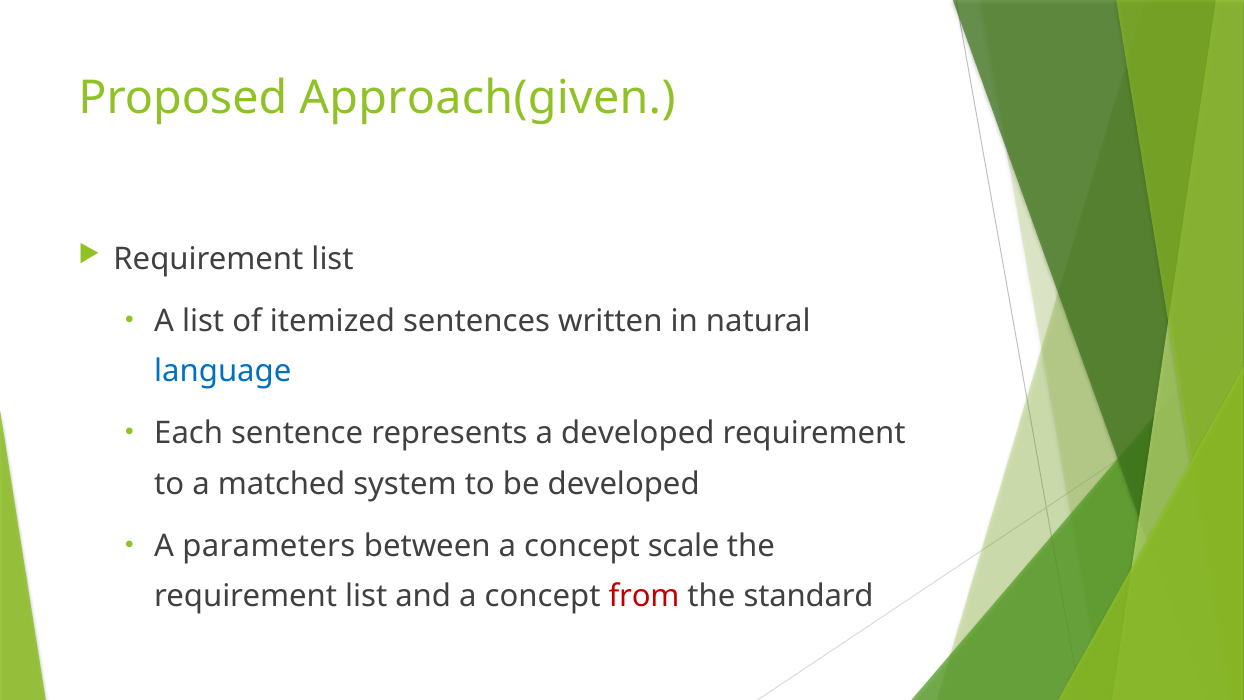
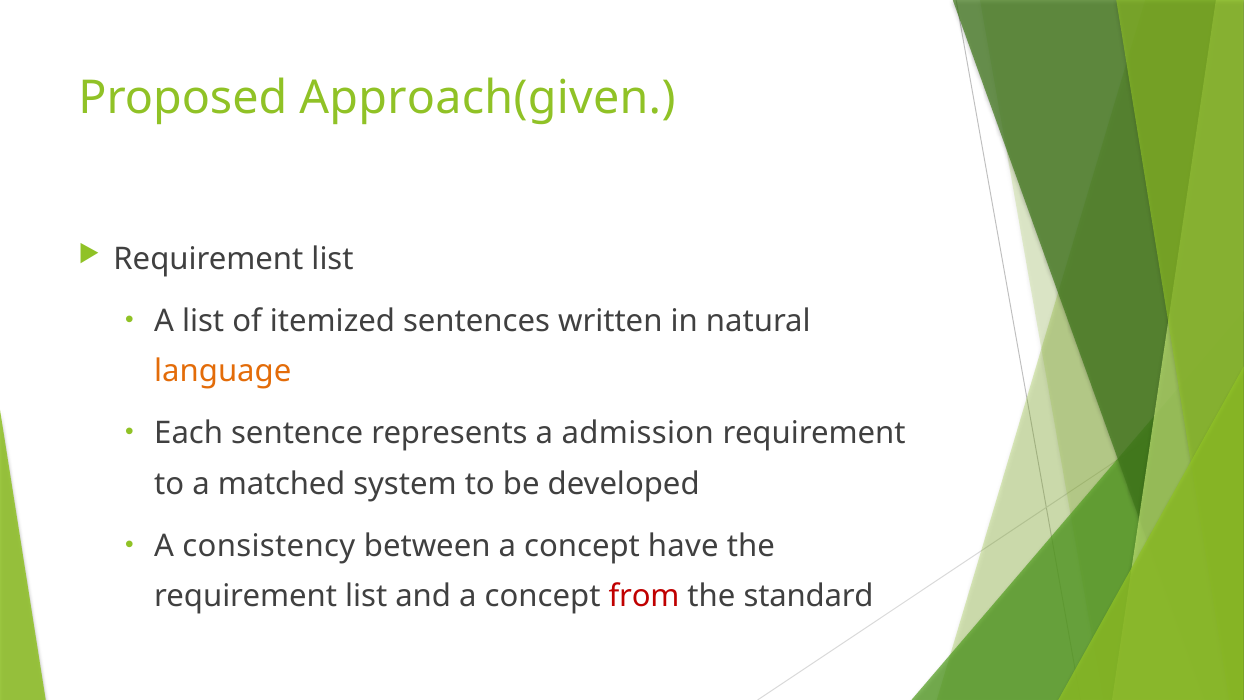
language colour: blue -> orange
a developed: developed -> admission
parameters: parameters -> consistency
scale: scale -> have
